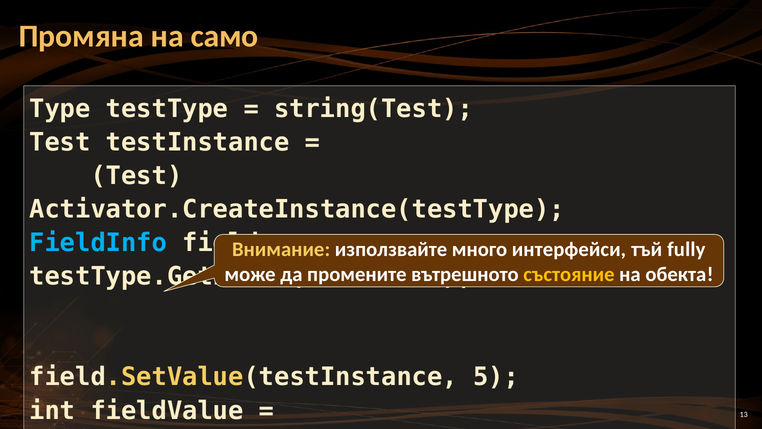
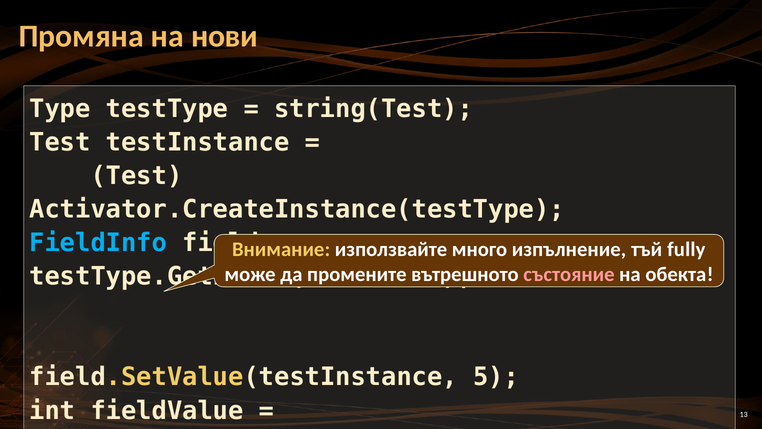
само: само -> нови
интерфейси: интерфейси -> изпълнение
състояние colour: yellow -> pink
